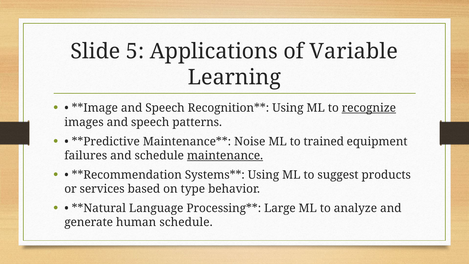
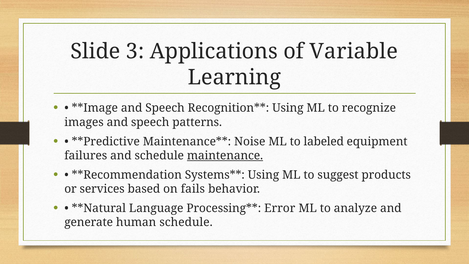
5: 5 -> 3
recognize underline: present -> none
trained: trained -> labeled
type: type -> fails
Large: Large -> Error
